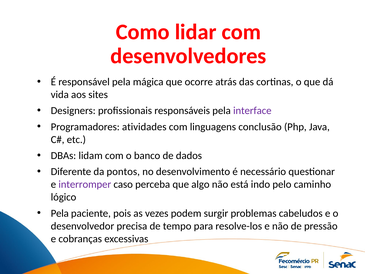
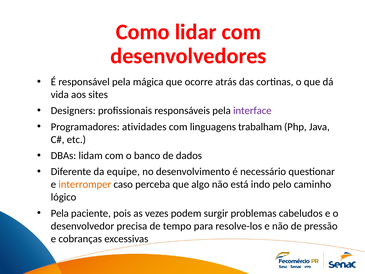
conclusão: conclusão -> trabalham
pontos: pontos -> equipe
interromper colour: purple -> orange
